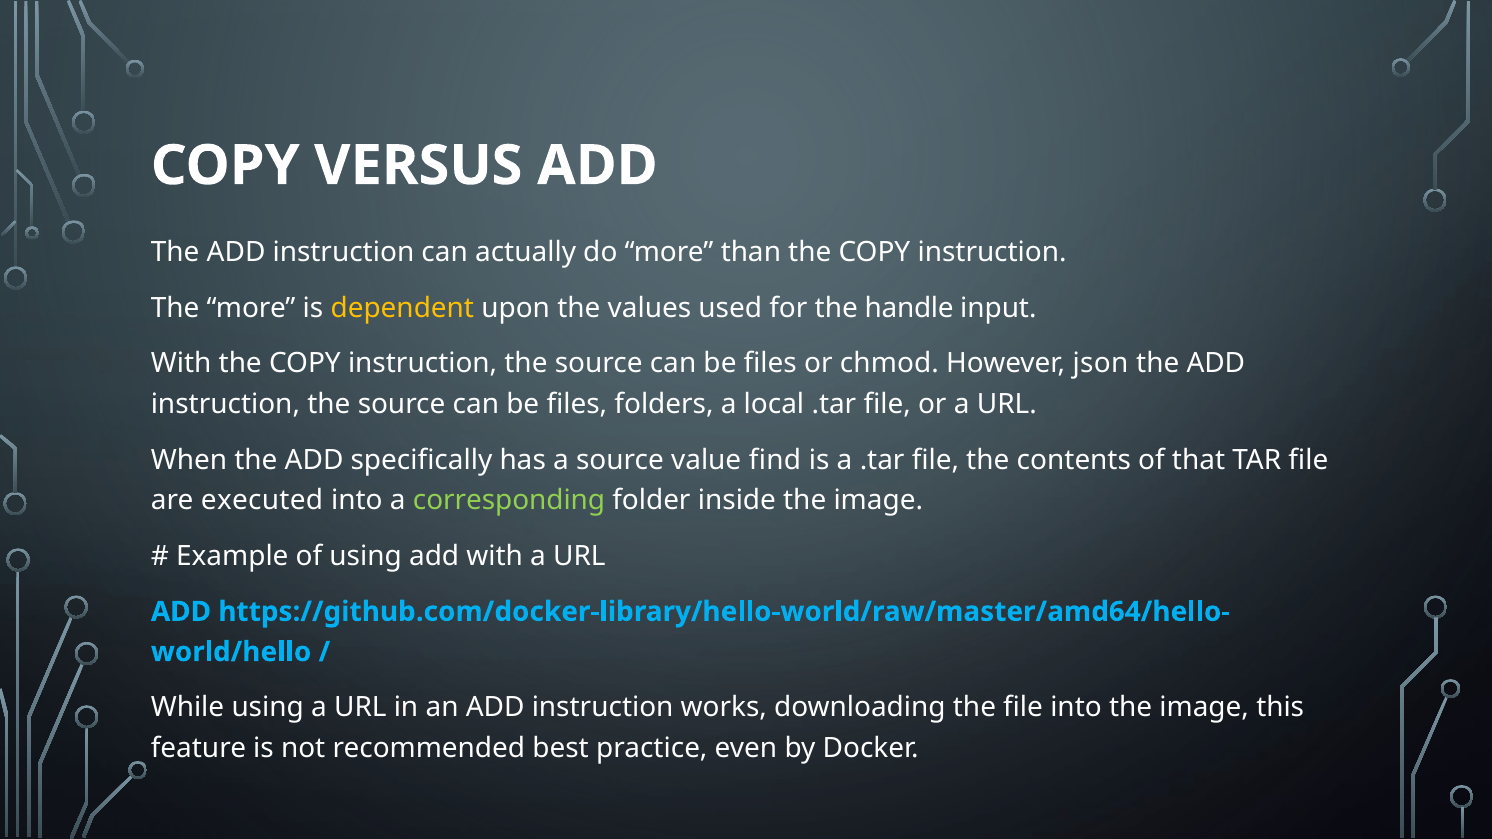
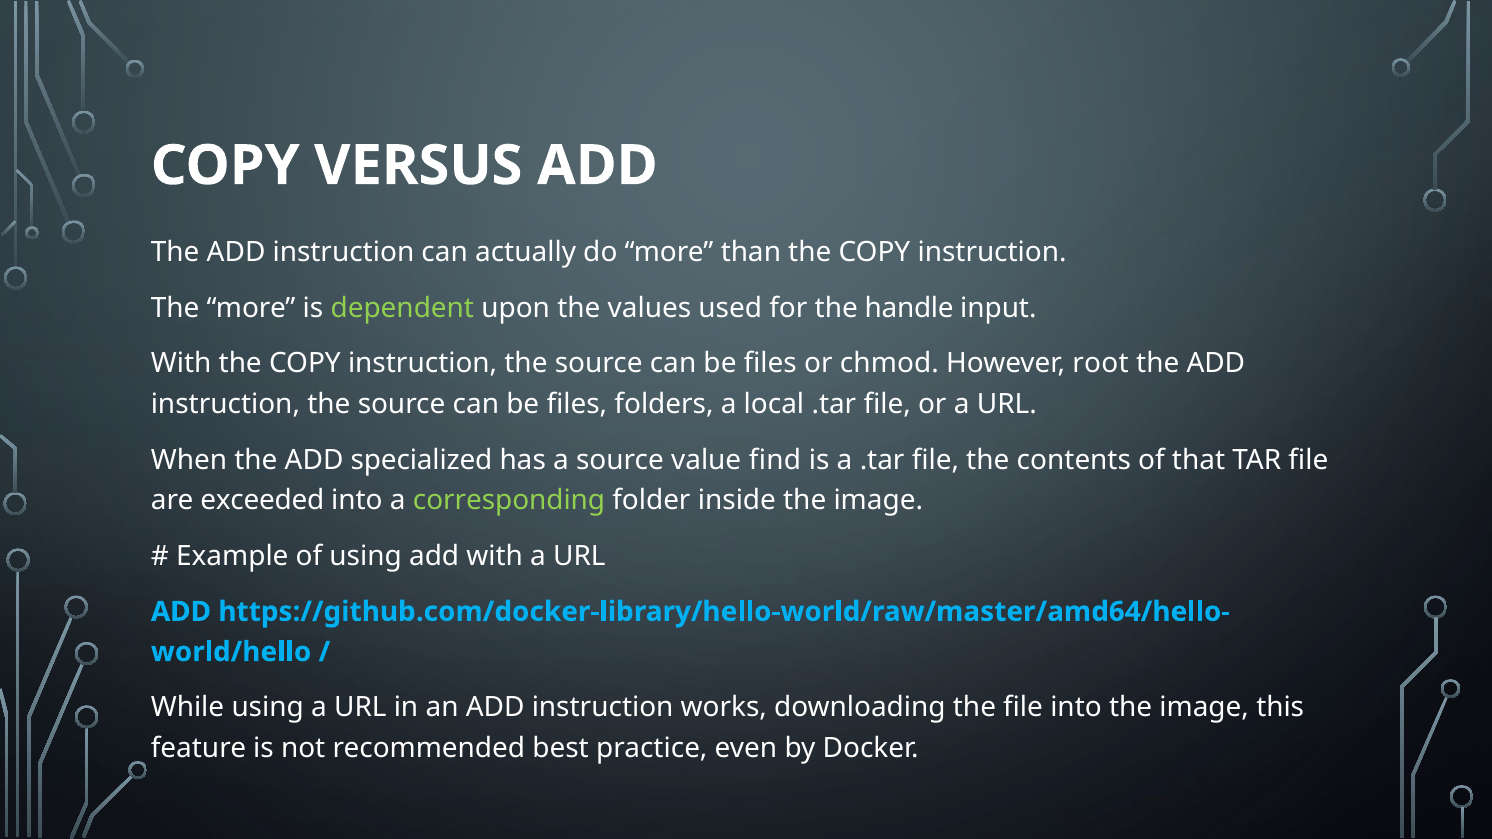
dependent colour: yellow -> light green
json: json -> root
specifically: specifically -> specialized
executed: executed -> exceeded
